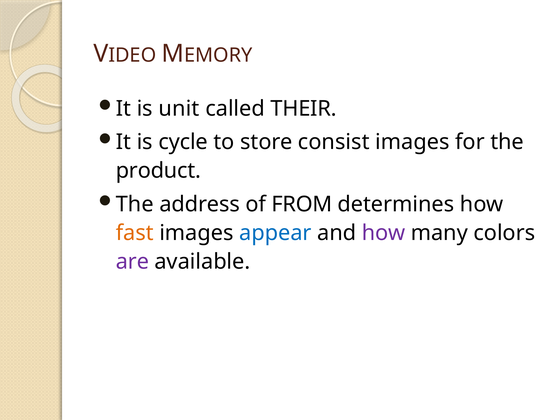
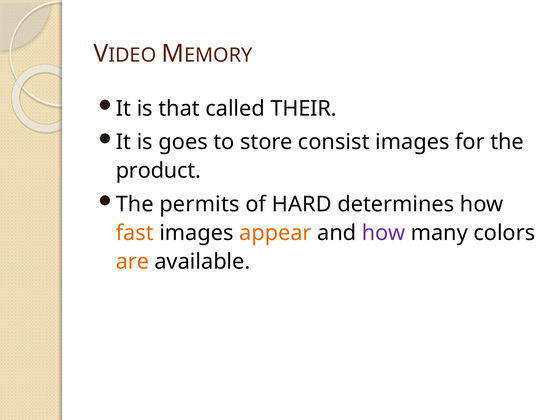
unit: unit -> that
cycle: cycle -> goes
address: address -> permits
FROM: FROM -> HARD
appear colour: blue -> orange
are colour: purple -> orange
